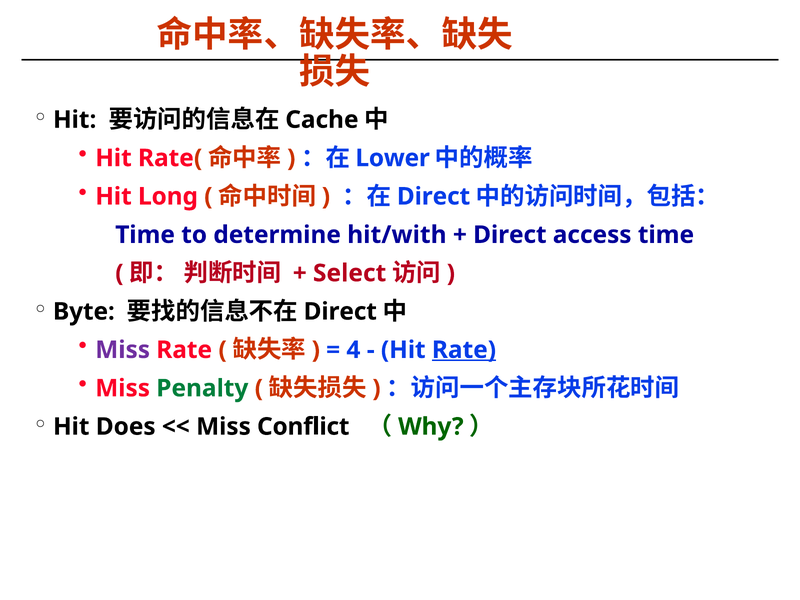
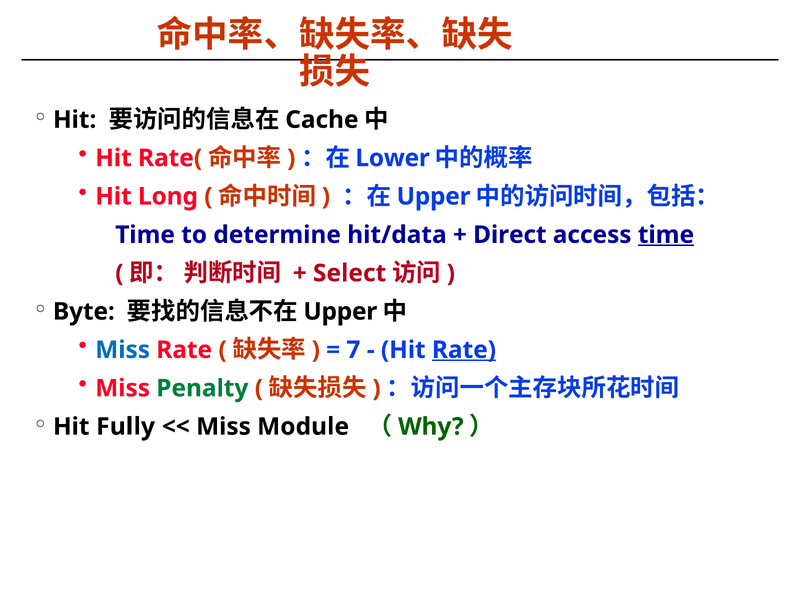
Direct at (433, 196): Direct -> Upper
hit/with: hit/with -> hit/data
time at (666, 235) underline: none -> present
Direct at (340, 312): Direct -> Upper
Miss at (123, 350) colour: purple -> blue
4: 4 -> 7
Does: Does -> Fully
Conflict: Conflict -> Module
